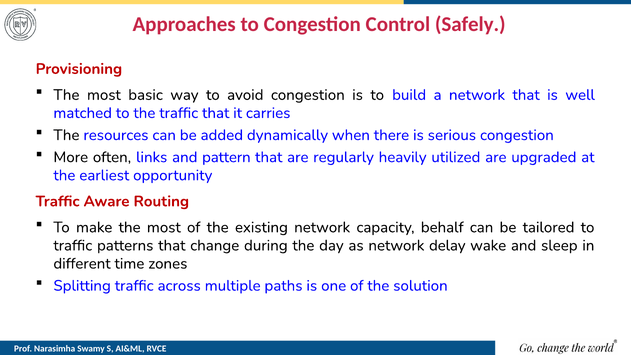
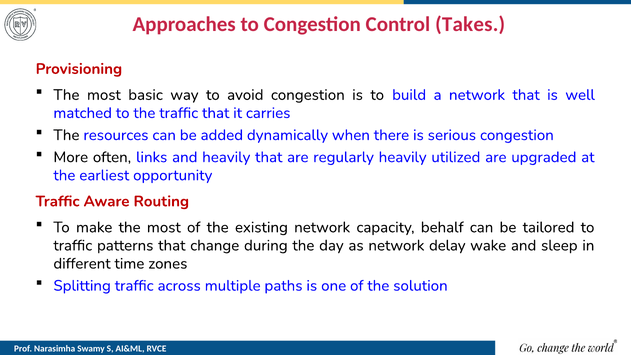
Safely: Safely -> Takes
and pattern: pattern -> heavily
